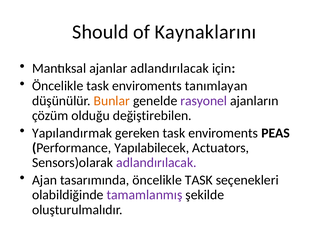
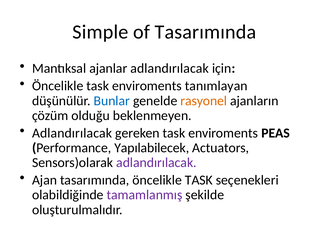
Should: Should -> Simple
of Kaynaklarını: Kaynaklarını -> Tasarımında
Bunlar colour: orange -> blue
rasyonel colour: purple -> orange
değiştirebilen: değiştirebilen -> beklenmeyen
Yapılandırmak at (72, 133): Yapılandırmak -> Adlandırılacak
